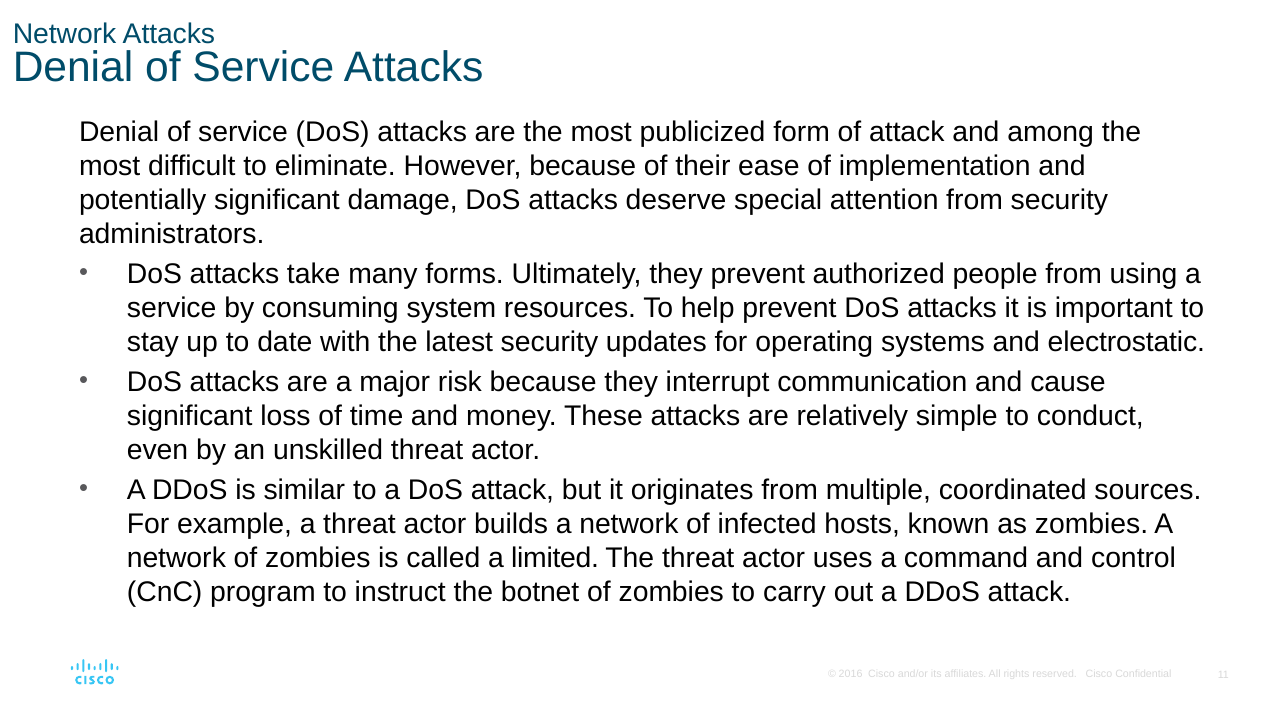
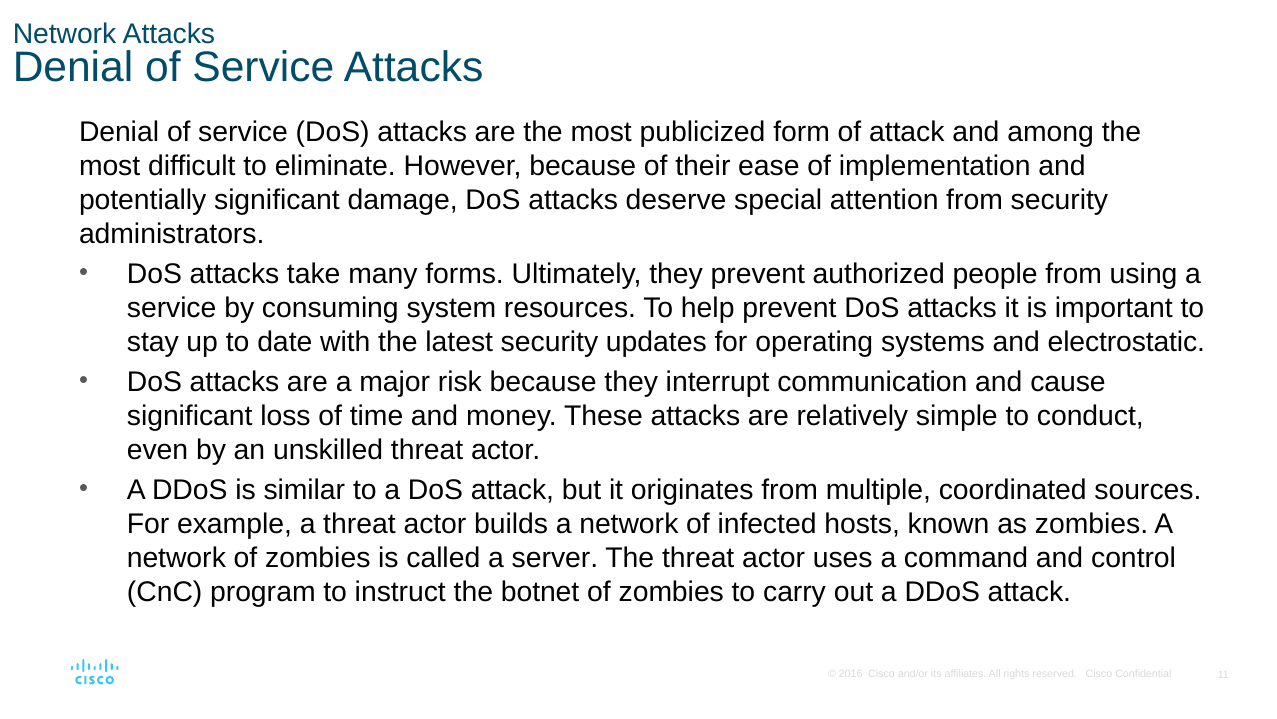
limited: limited -> server
